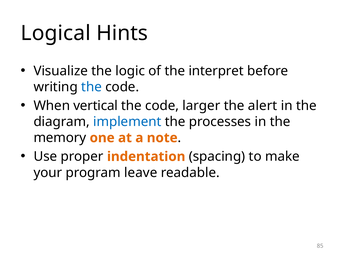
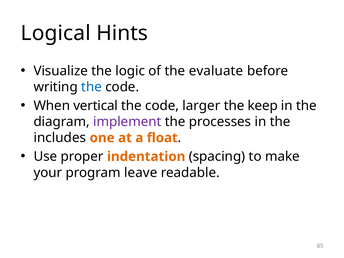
interpret: interpret -> evaluate
alert: alert -> keep
implement colour: blue -> purple
memory: memory -> includes
note: note -> float
